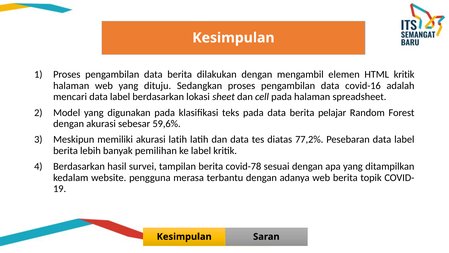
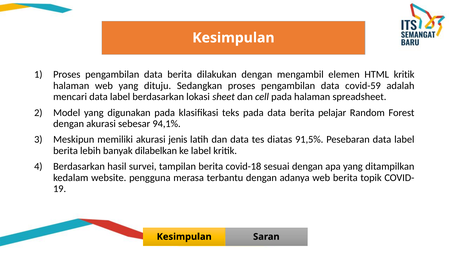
covid-16: covid-16 -> covid-59
59,6%: 59,6% -> 94,1%
akurasi latih: latih -> jenis
77,2%: 77,2% -> 91,5%
pemilihan: pemilihan -> dilabelkan
covid-78: covid-78 -> covid-18
